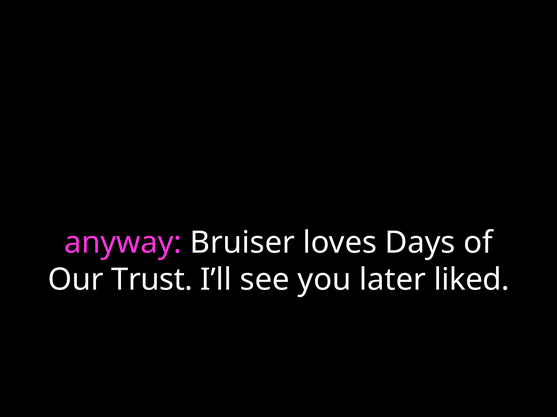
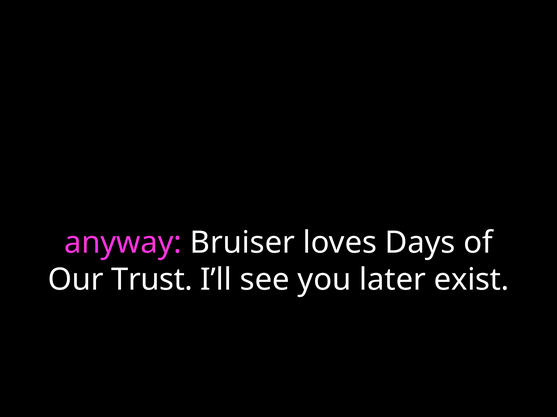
liked: liked -> exist
